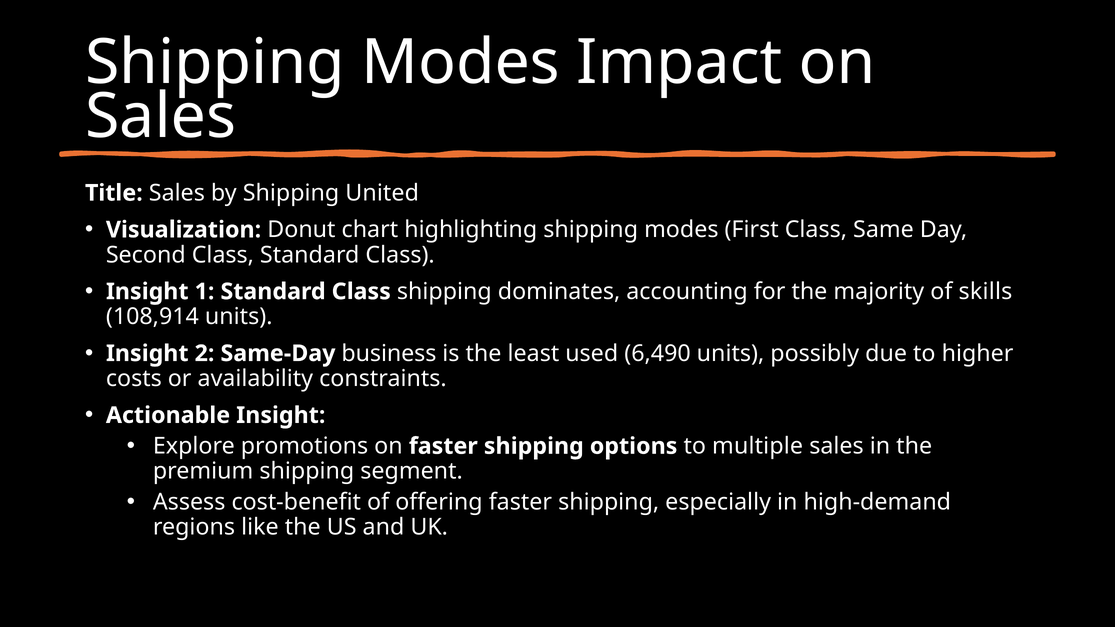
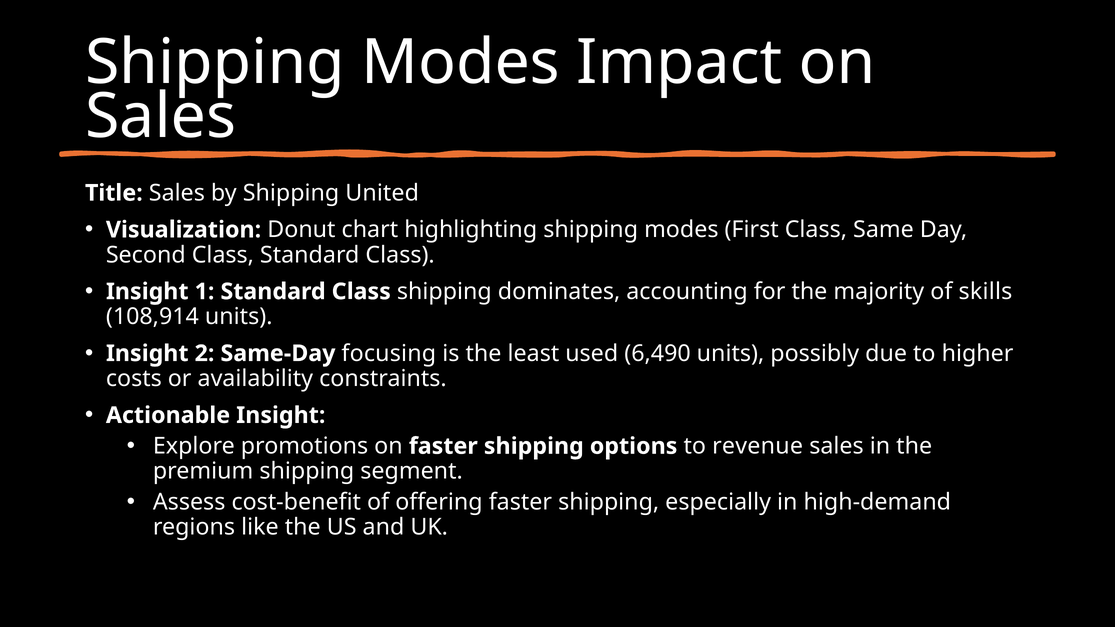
business: business -> focusing
multiple: multiple -> revenue
